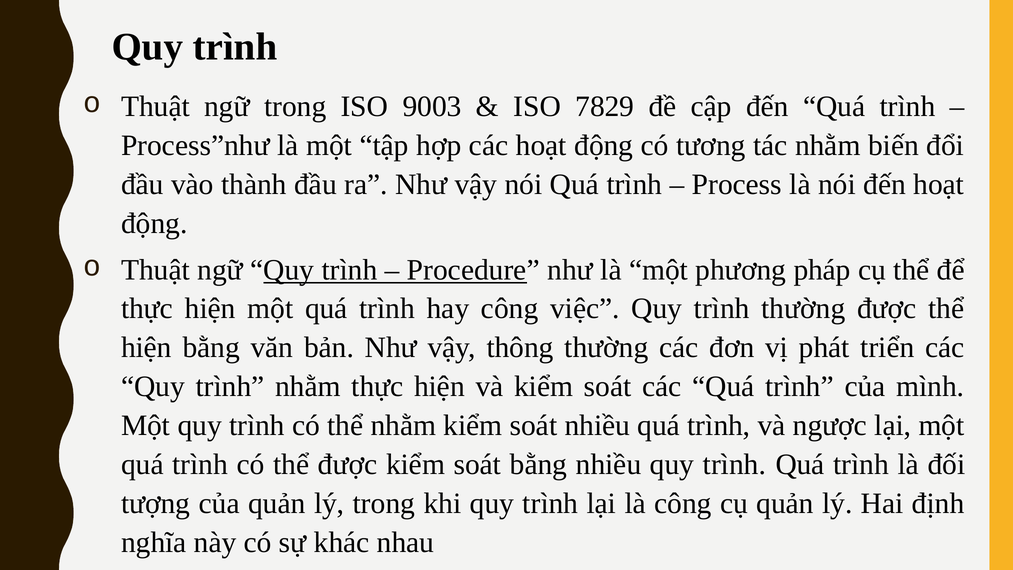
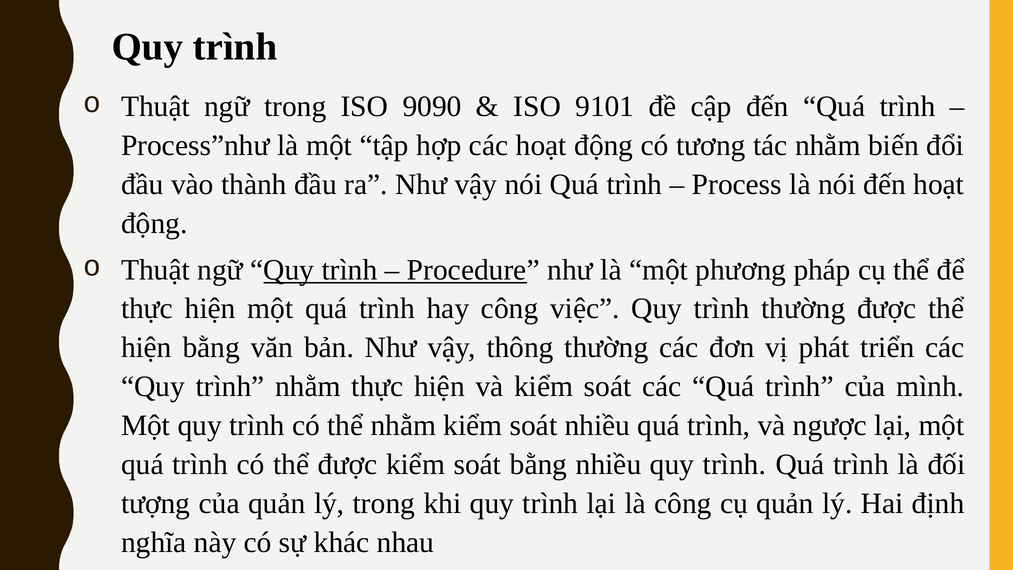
9003: 9003 -> 9090
7829: 7829 -> 9101
